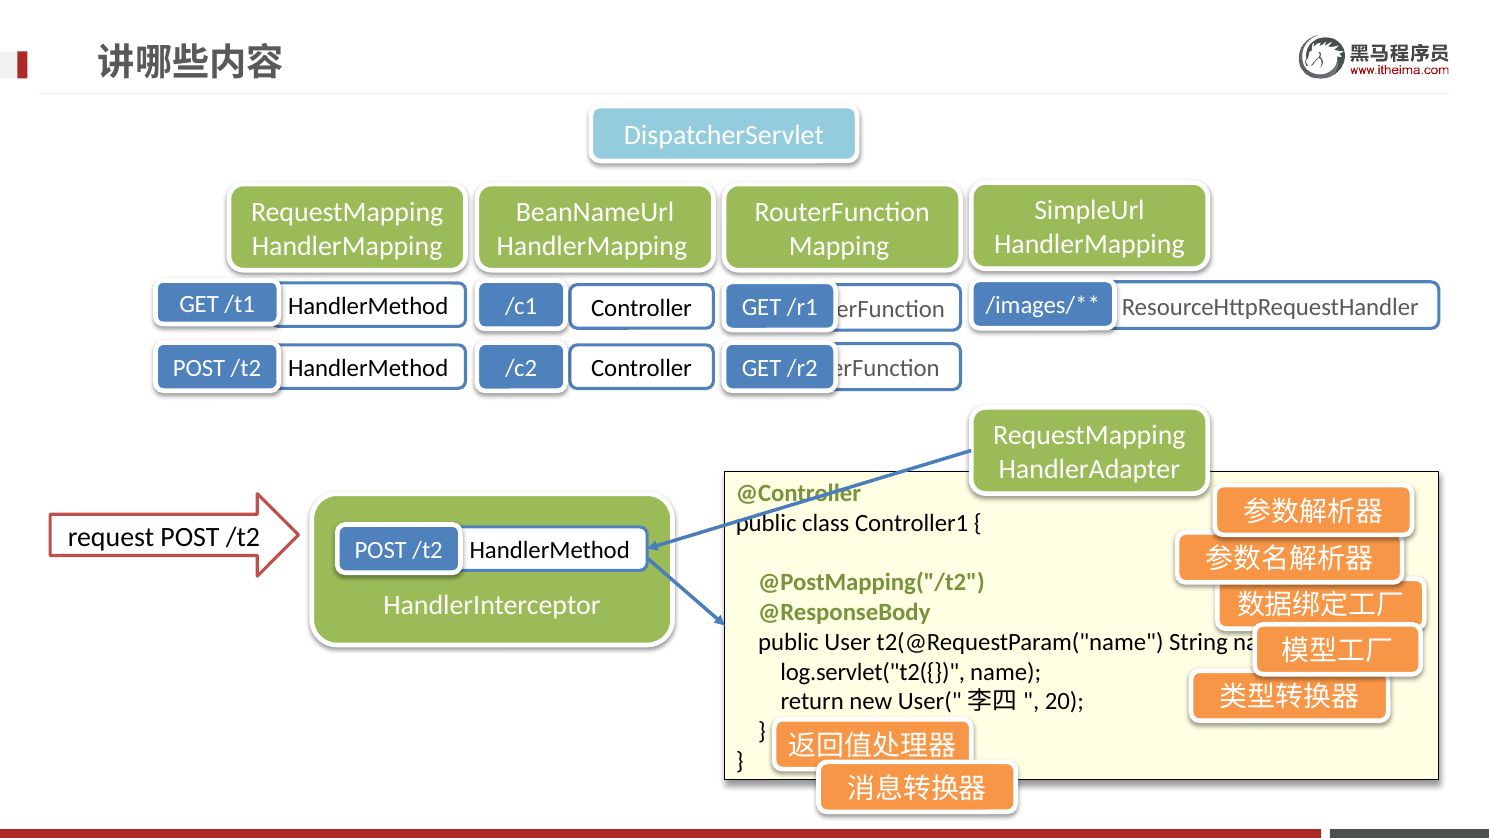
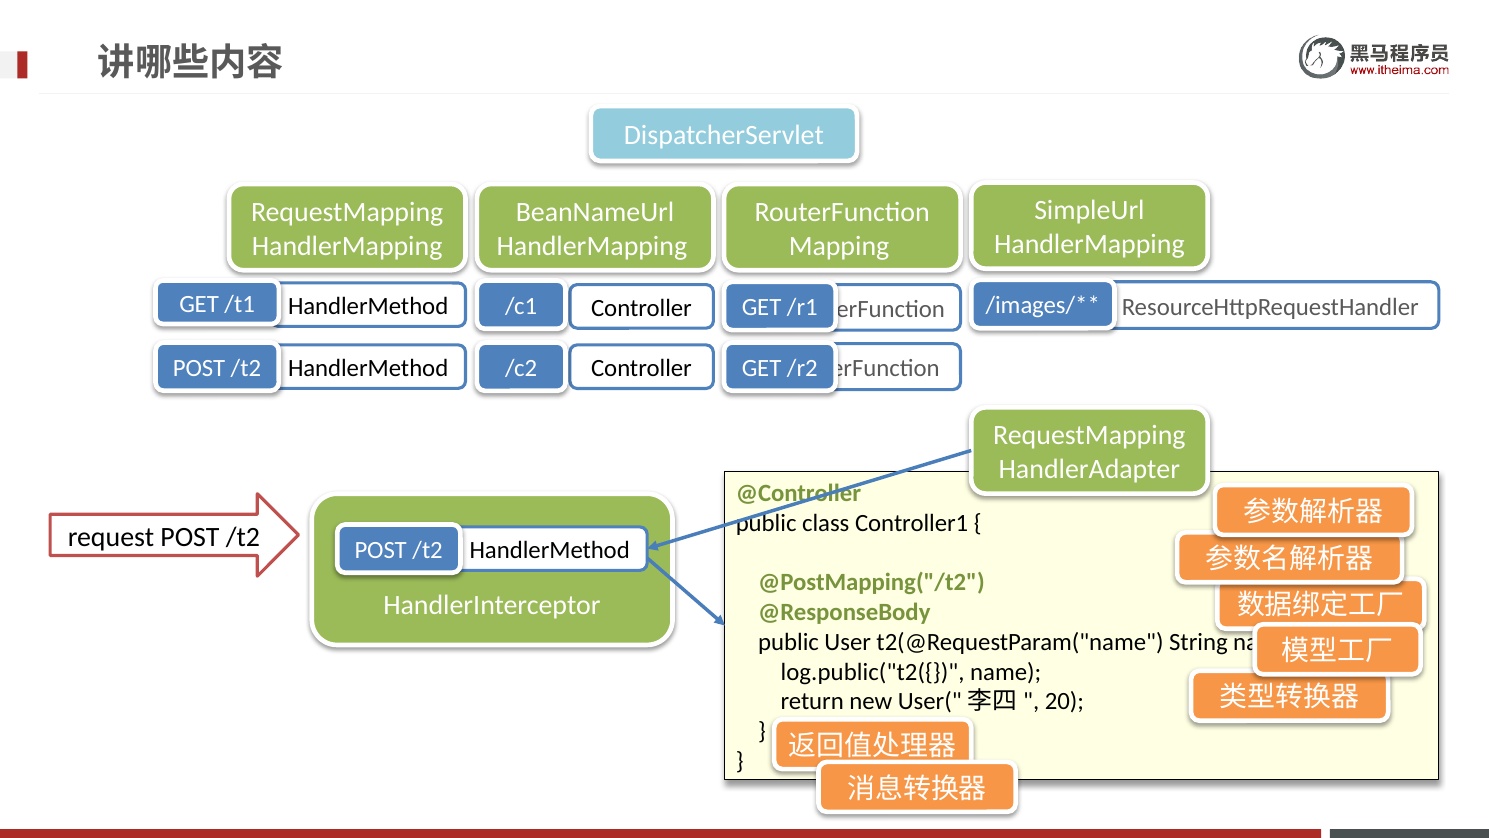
log.servlet("t2({: log.servlet("t2({ -> log.public("t2({
